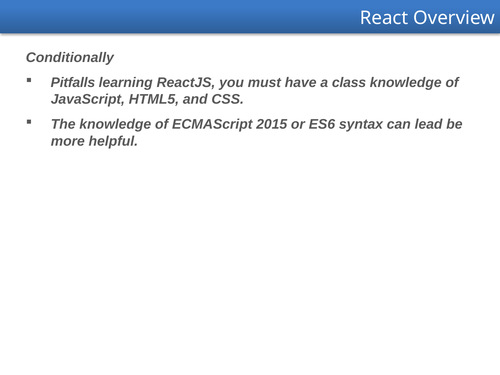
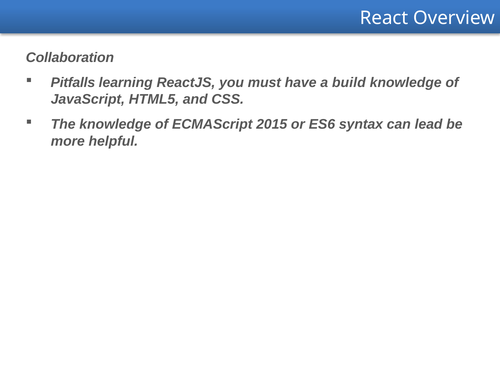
Conditionally: Conditionally -> Collaboration
class: class -> build
